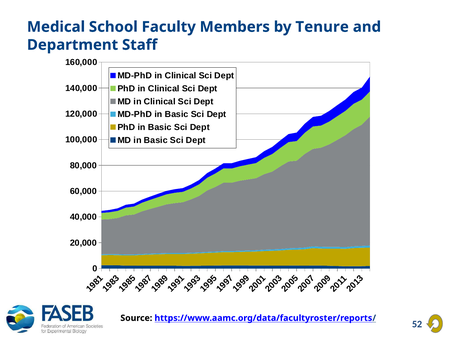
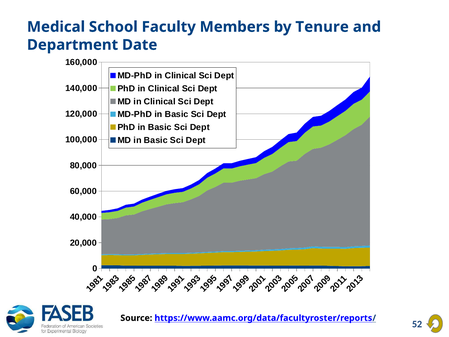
Staff: Staff -> Date
